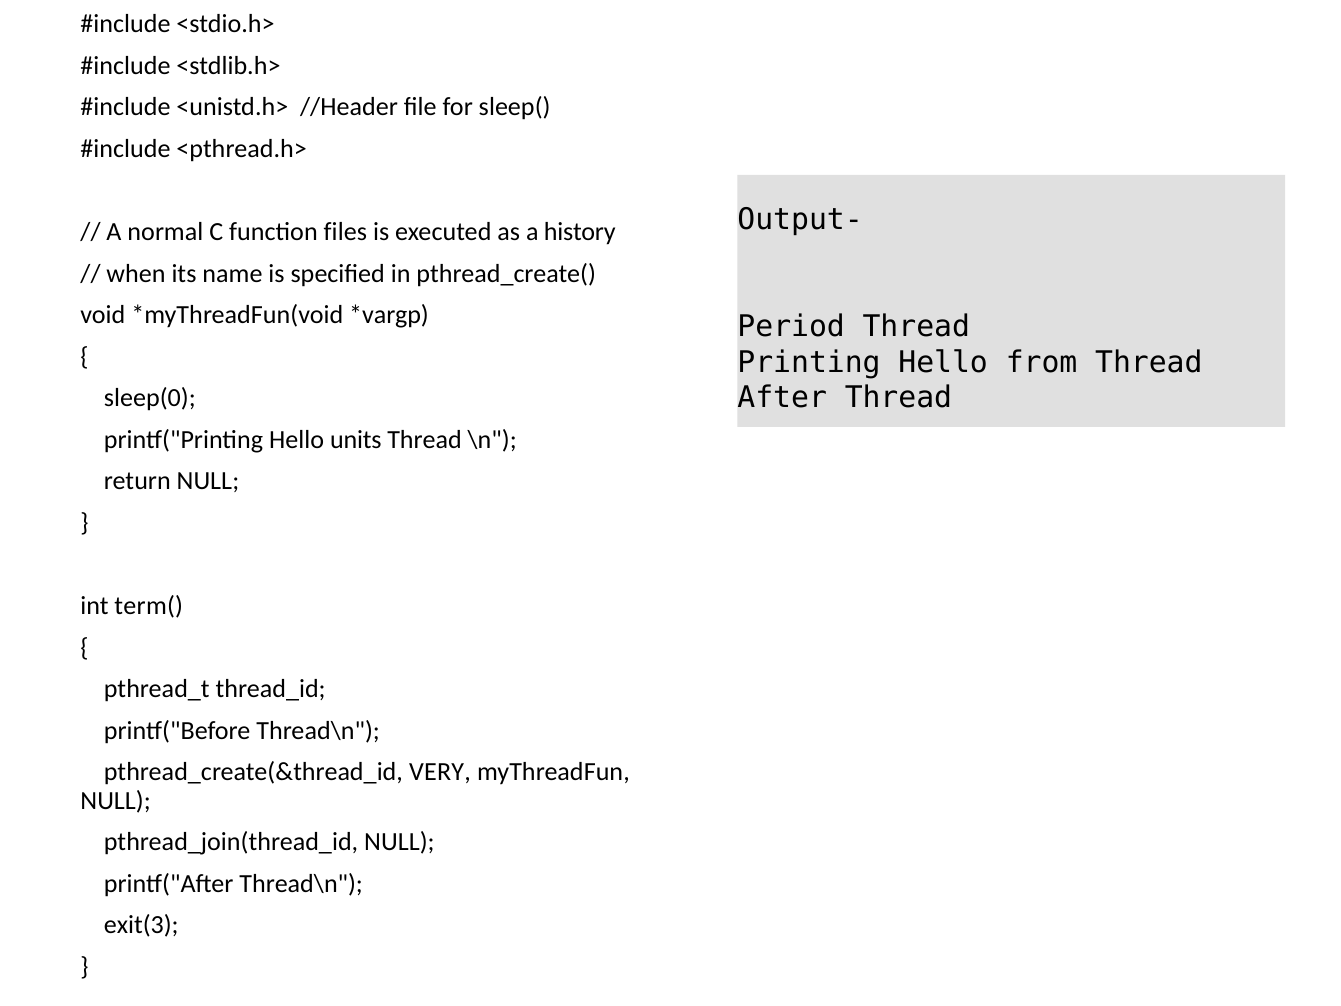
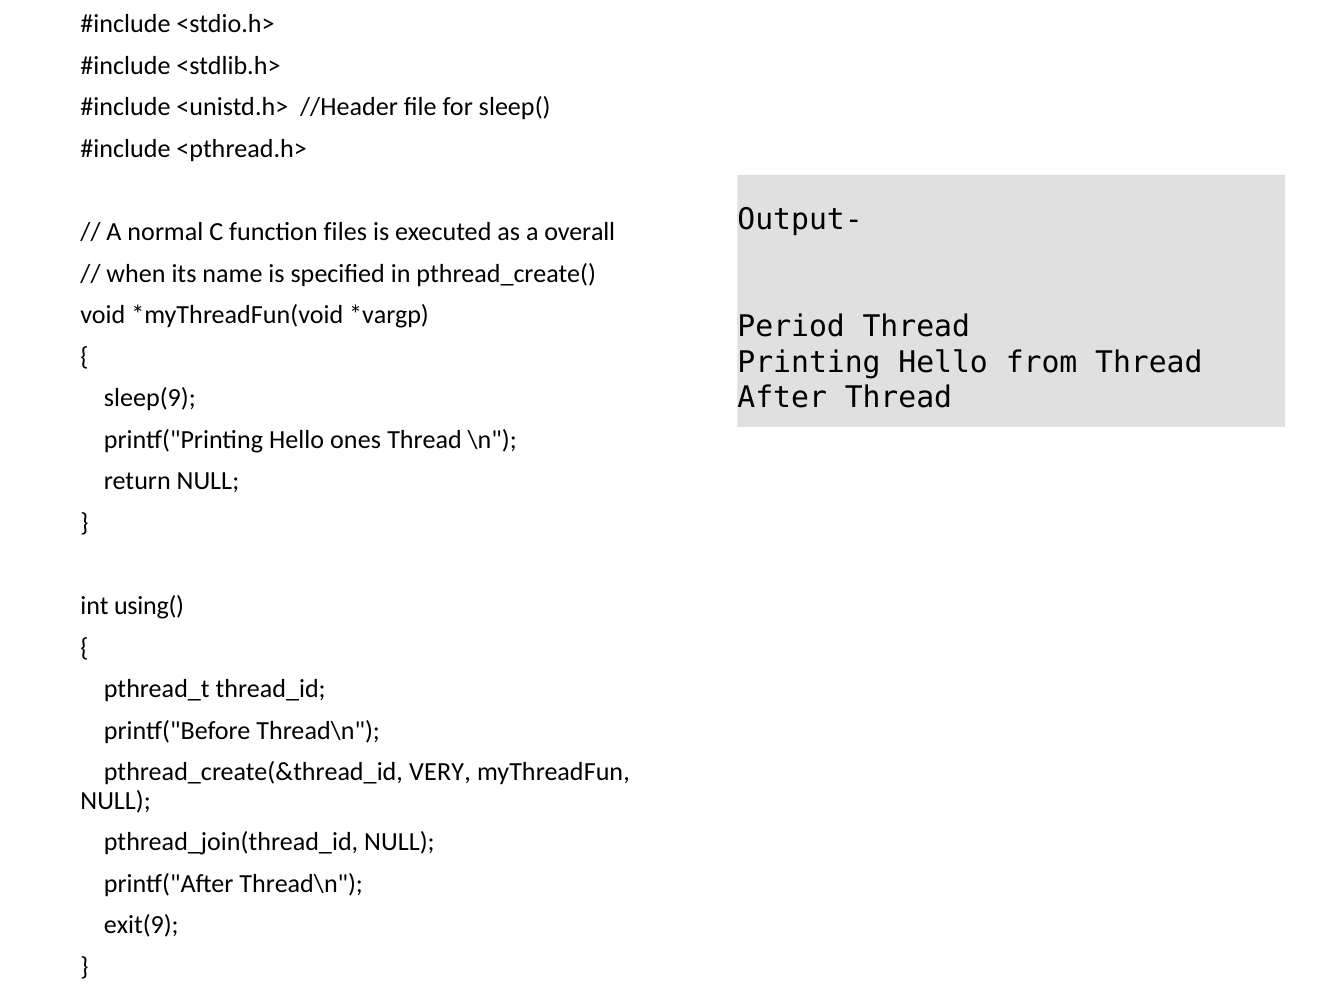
history: history -> overall
sleep(0: sleep(0 -> sleep(9
units: units -> ones
term(: term( -> using(
exit(3: exit(3 -> exit(9
